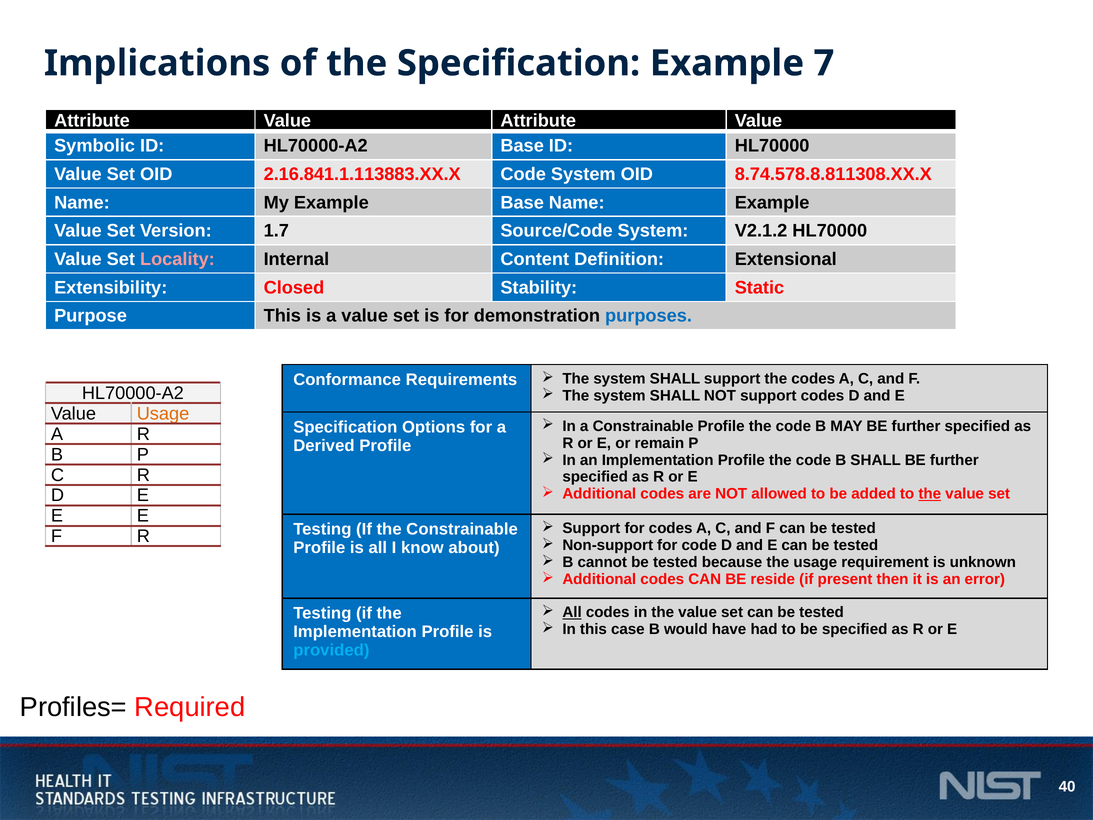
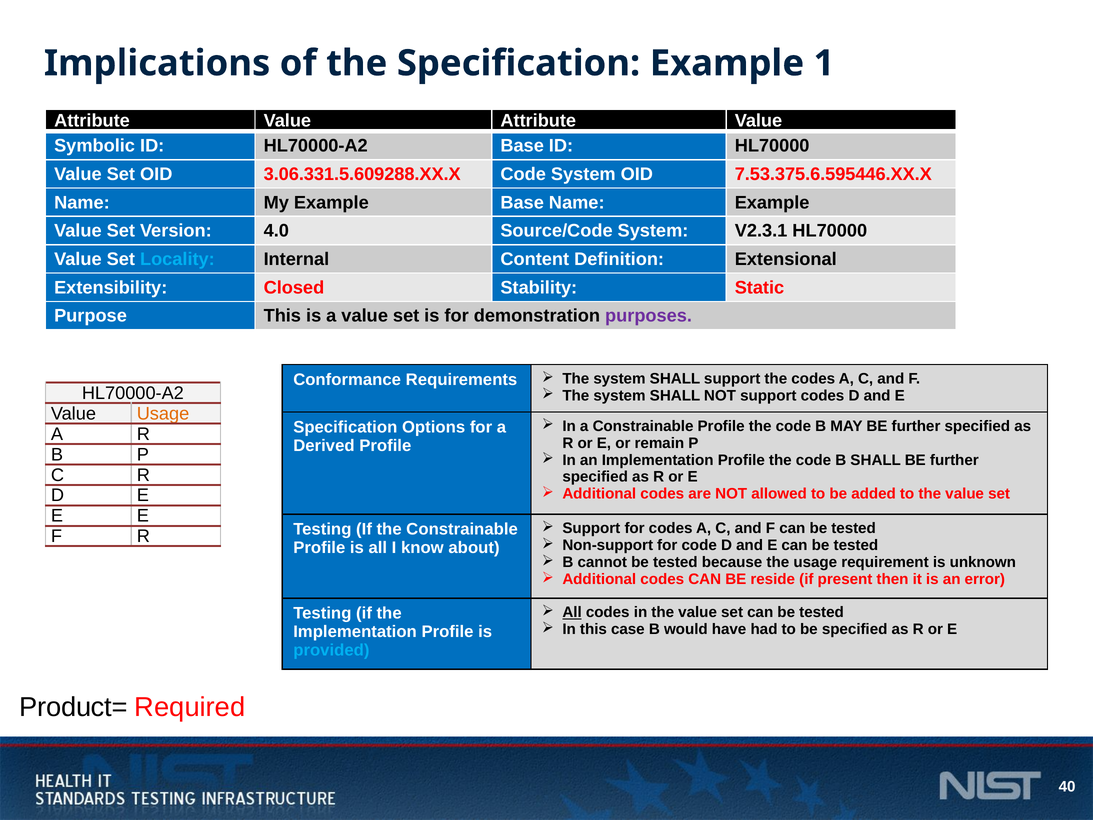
7: 7 -> 1
2.16.841.1.113883.XX.X: 2.16.841.1.113883.XX.X -> 3.06.331.5.609288.XX.X
8.74.578.8.811308.XX.X: 8.74.578.8.811308.XX.X -> 7.53.375.6.595446.XX.X
1.7: 1.7 -> 4.0
V2.1.2: V2.1.2 -> V2.3.1
Locality colour: pink -> light blue
purposes colour: blue -> purple
the at (930, 494) underline: present -> none
Profiles=: Profiles= -> Product=
